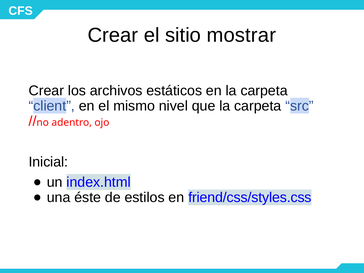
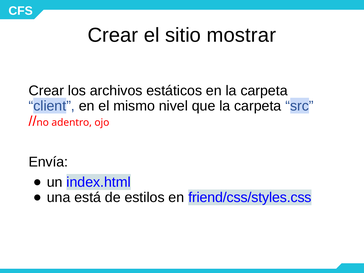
Inicial: Inicial -> Envía
éste: éste -> está
